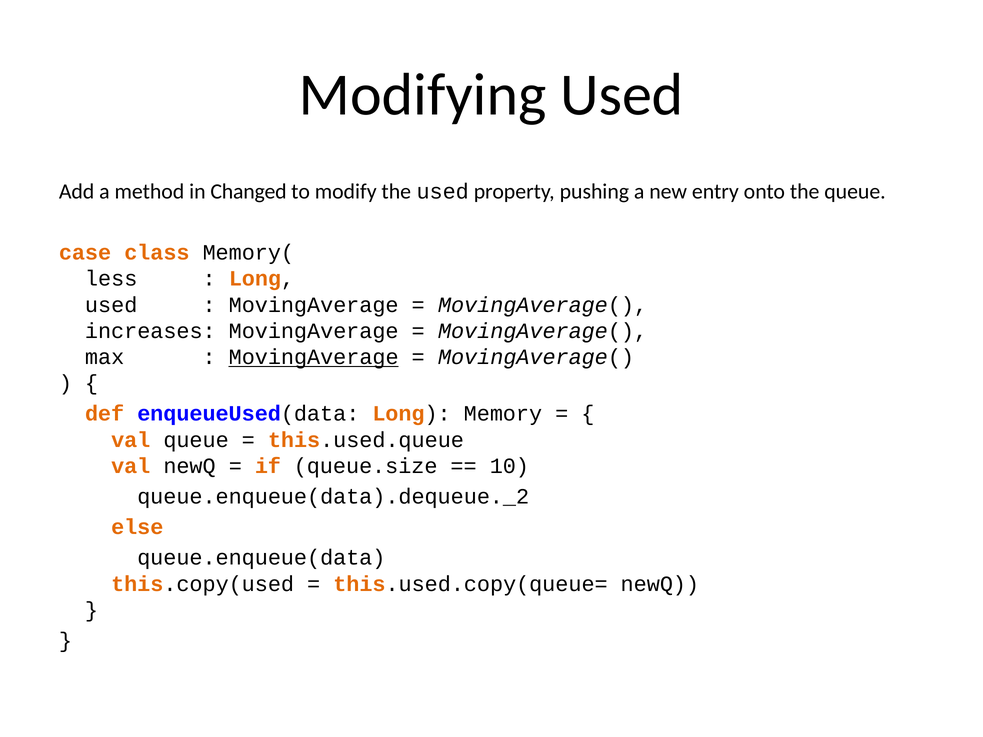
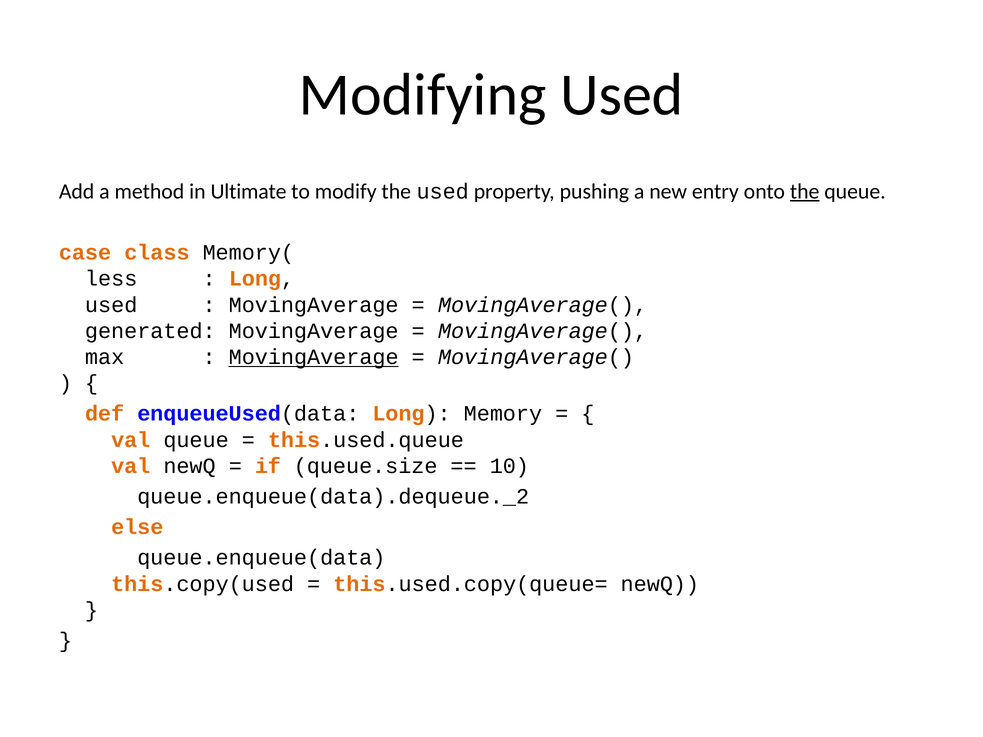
Changed: Changed -> Ultimate
the at (805, 192) underline: none -> present
increases: increases -> generated
